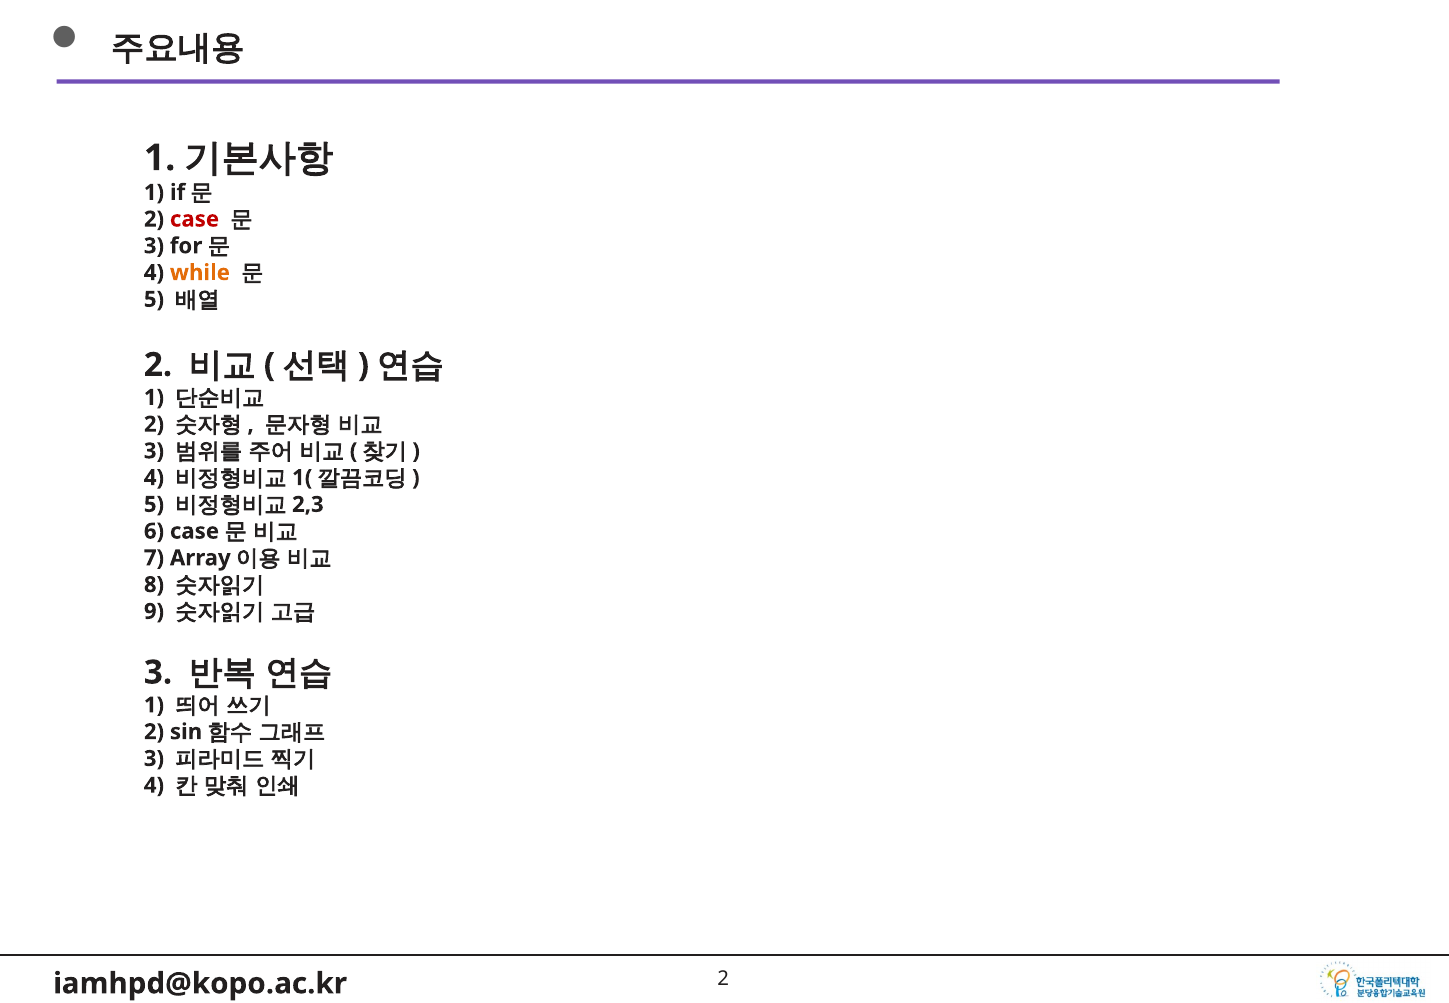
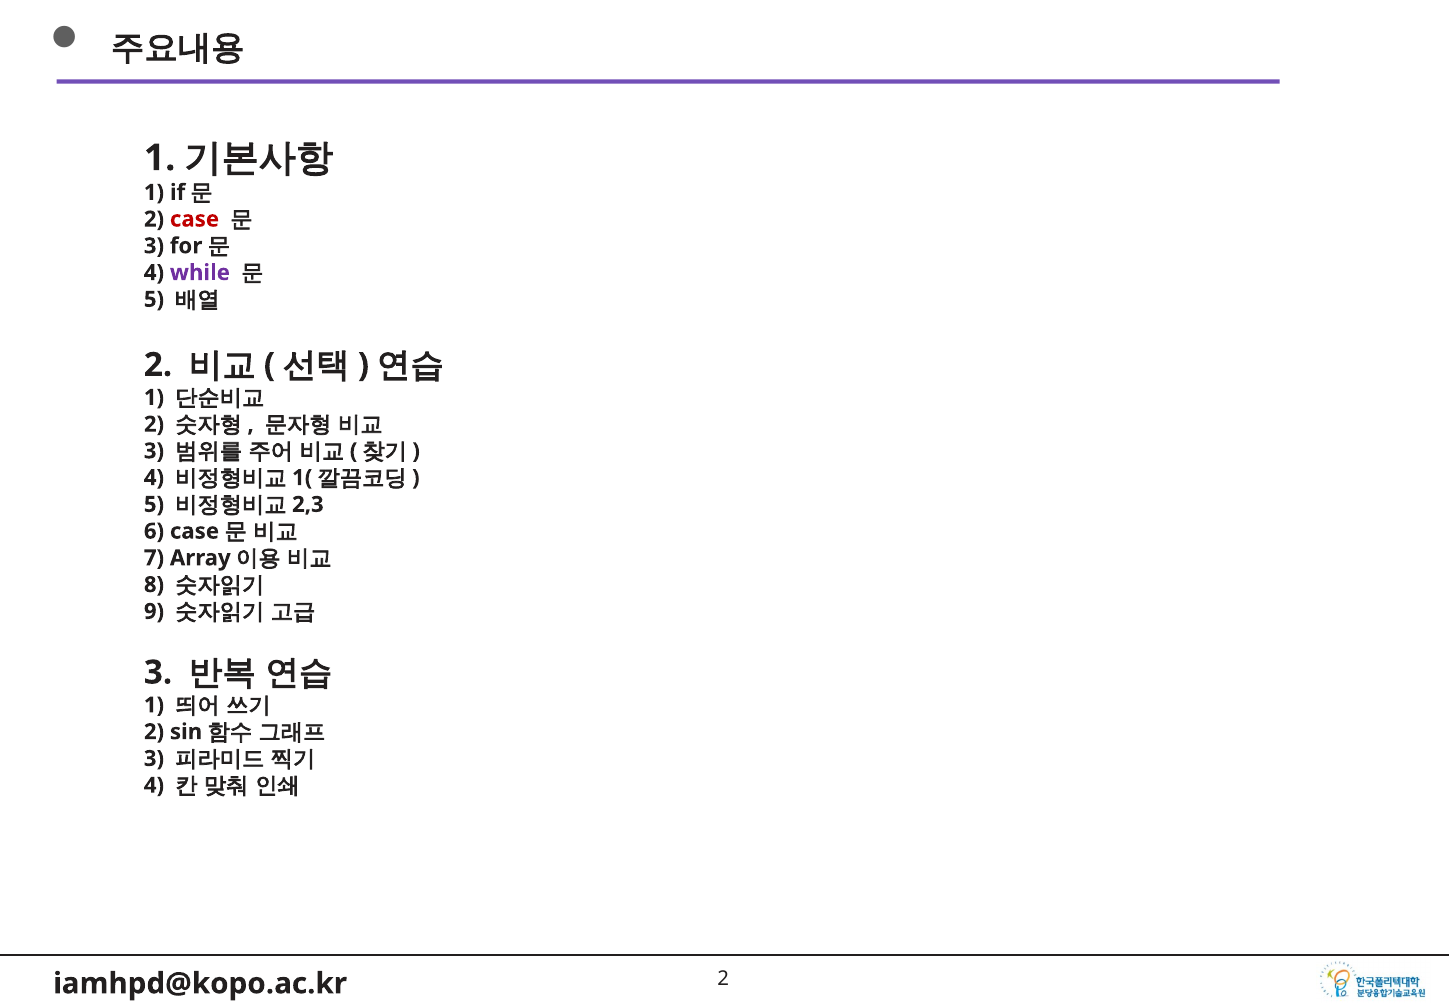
while colour: orange -> purple
